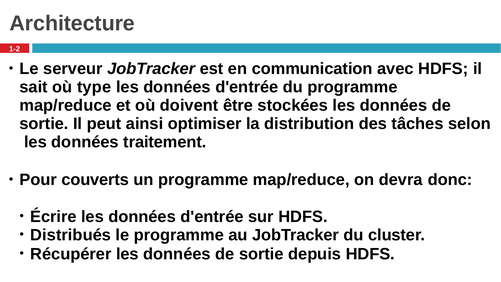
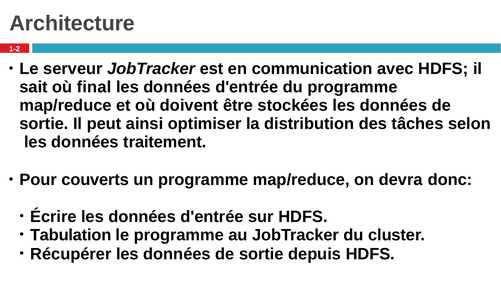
type: type -> final
Distribués: Distribués -> Tabulation
